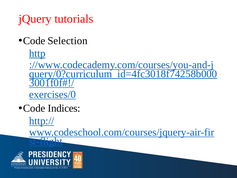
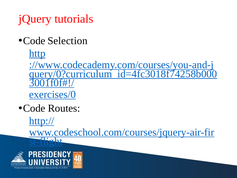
Indices: Indices -> Routes
